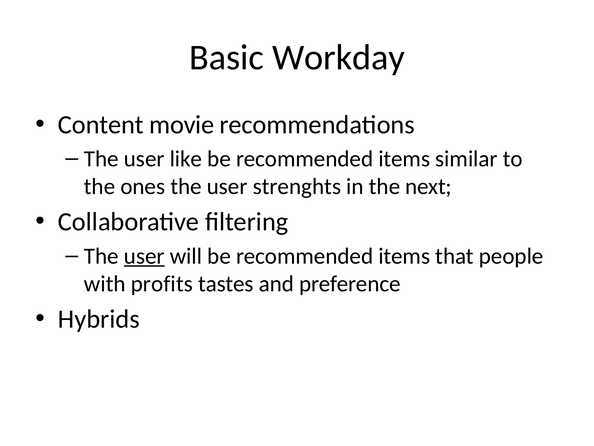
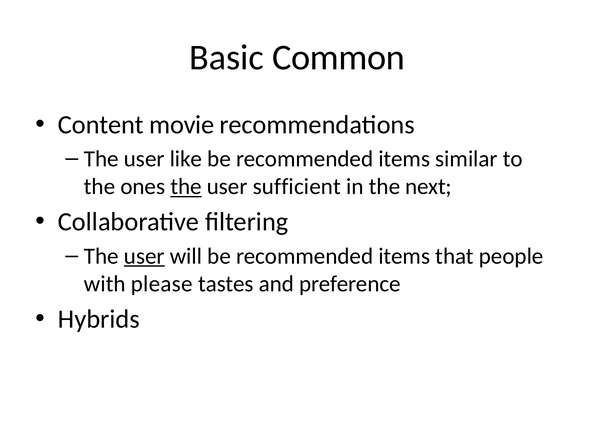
Workday: Workday -> Common
the at (186, 186) underline: none -> present
strenghts: strenghts -> sufficient
profits: profits -> please
